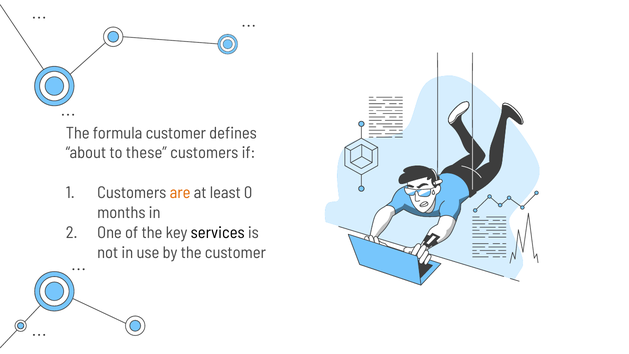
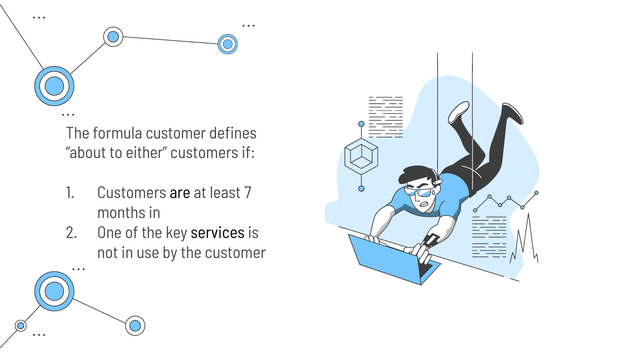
these: these -> either
are colour: orange -> black
0: 0 -> 7
